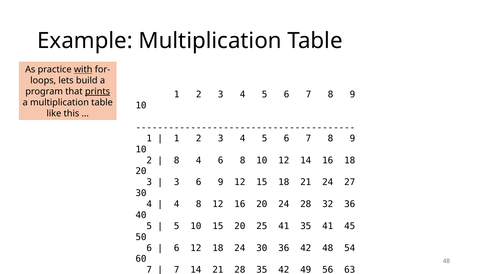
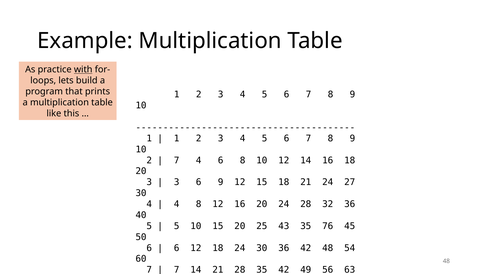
prints underline: present -> none
8 at (177, 160): 8 -> 7
25 41: 41 -> 43
35 41: 41 -> 76
